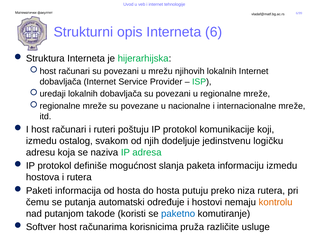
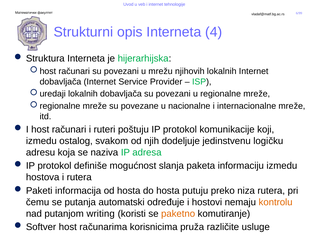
6: 6 -> 4
takode: takode -> writing
paketno colour: blue -> orange
